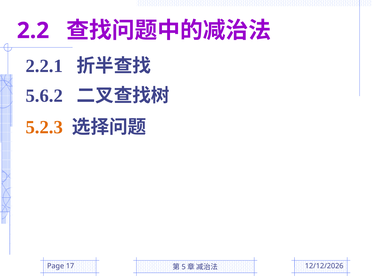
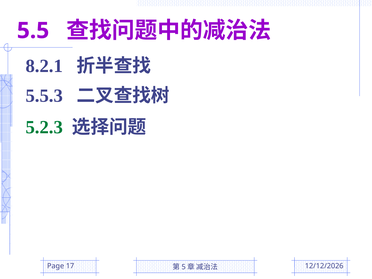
2.2: 2.2 -> 5.5
2.2.1: 2.2.1 -> 8.2.1
5.6.2: 5.6.2 -> 5.5.3
5.2.3 colour: orange -> green
